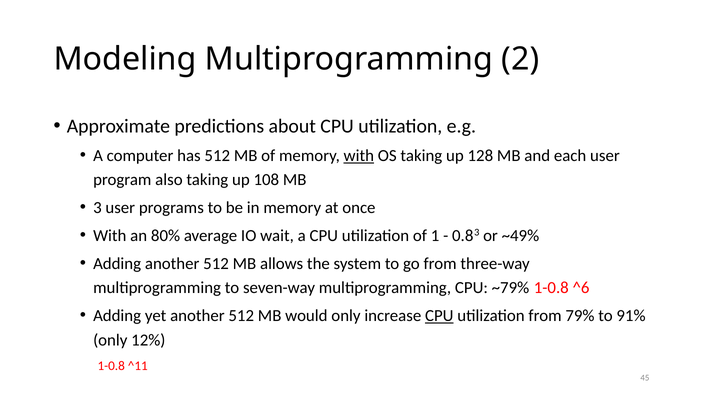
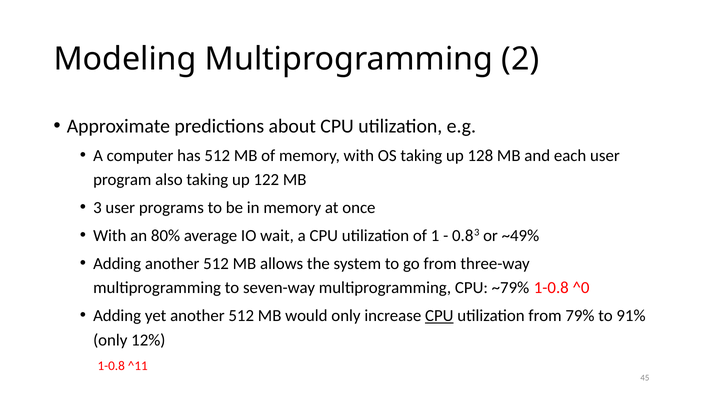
with at (359, 155) underline: present -> none
108: 108 -> 122
^6: ^6 -> ^0
